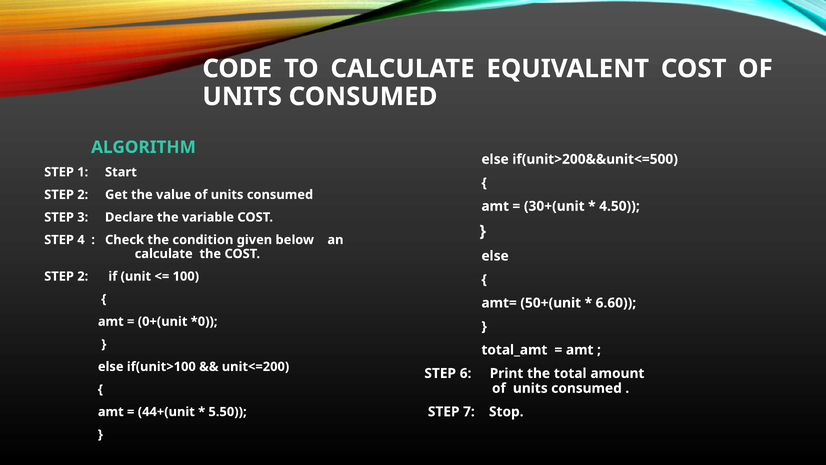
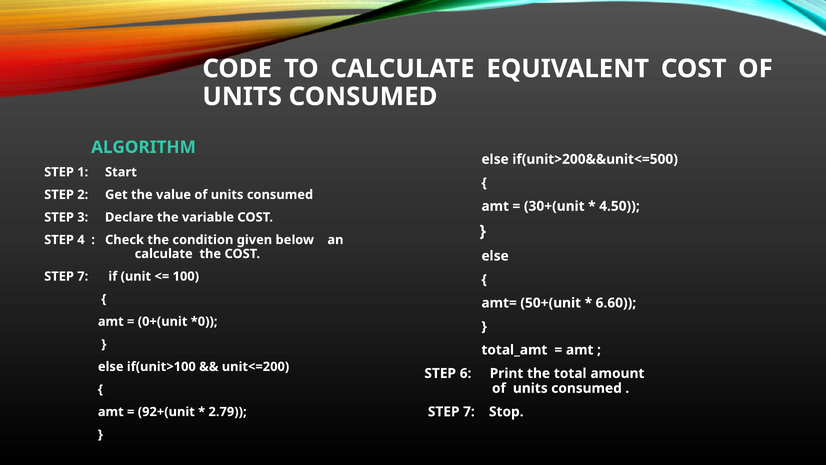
2 at (83, 276): 2 -> 7
44+(unit: 44+(unit -> 92+(unit
5.50: 5.50 -> 2.79
